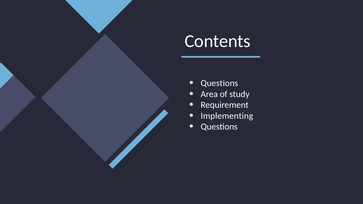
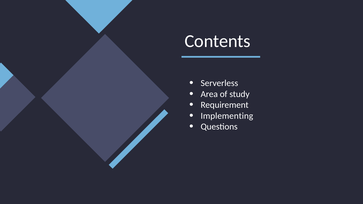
Questions at (219, 83): Questions -> Serverless
